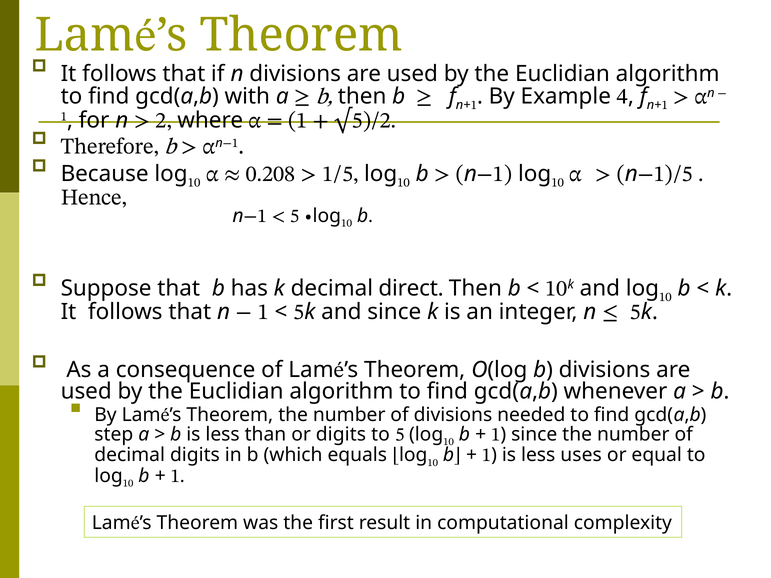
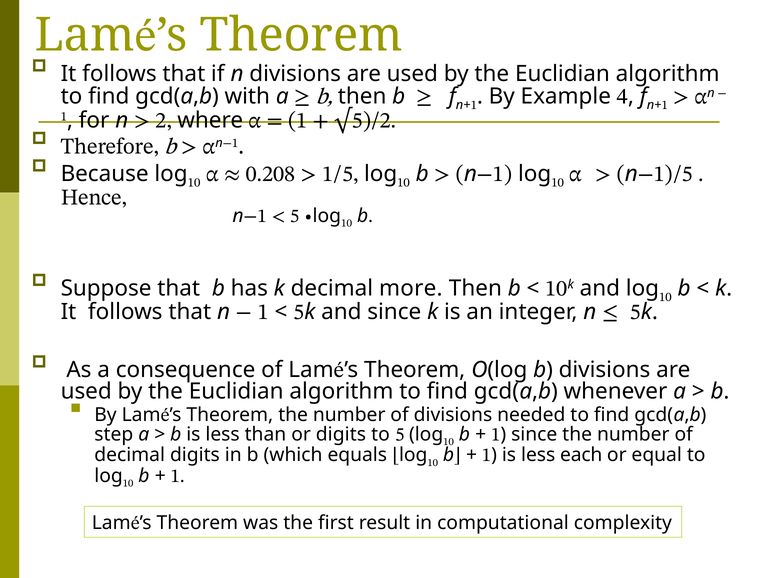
direct: direct -> more
uses: uses -> each
